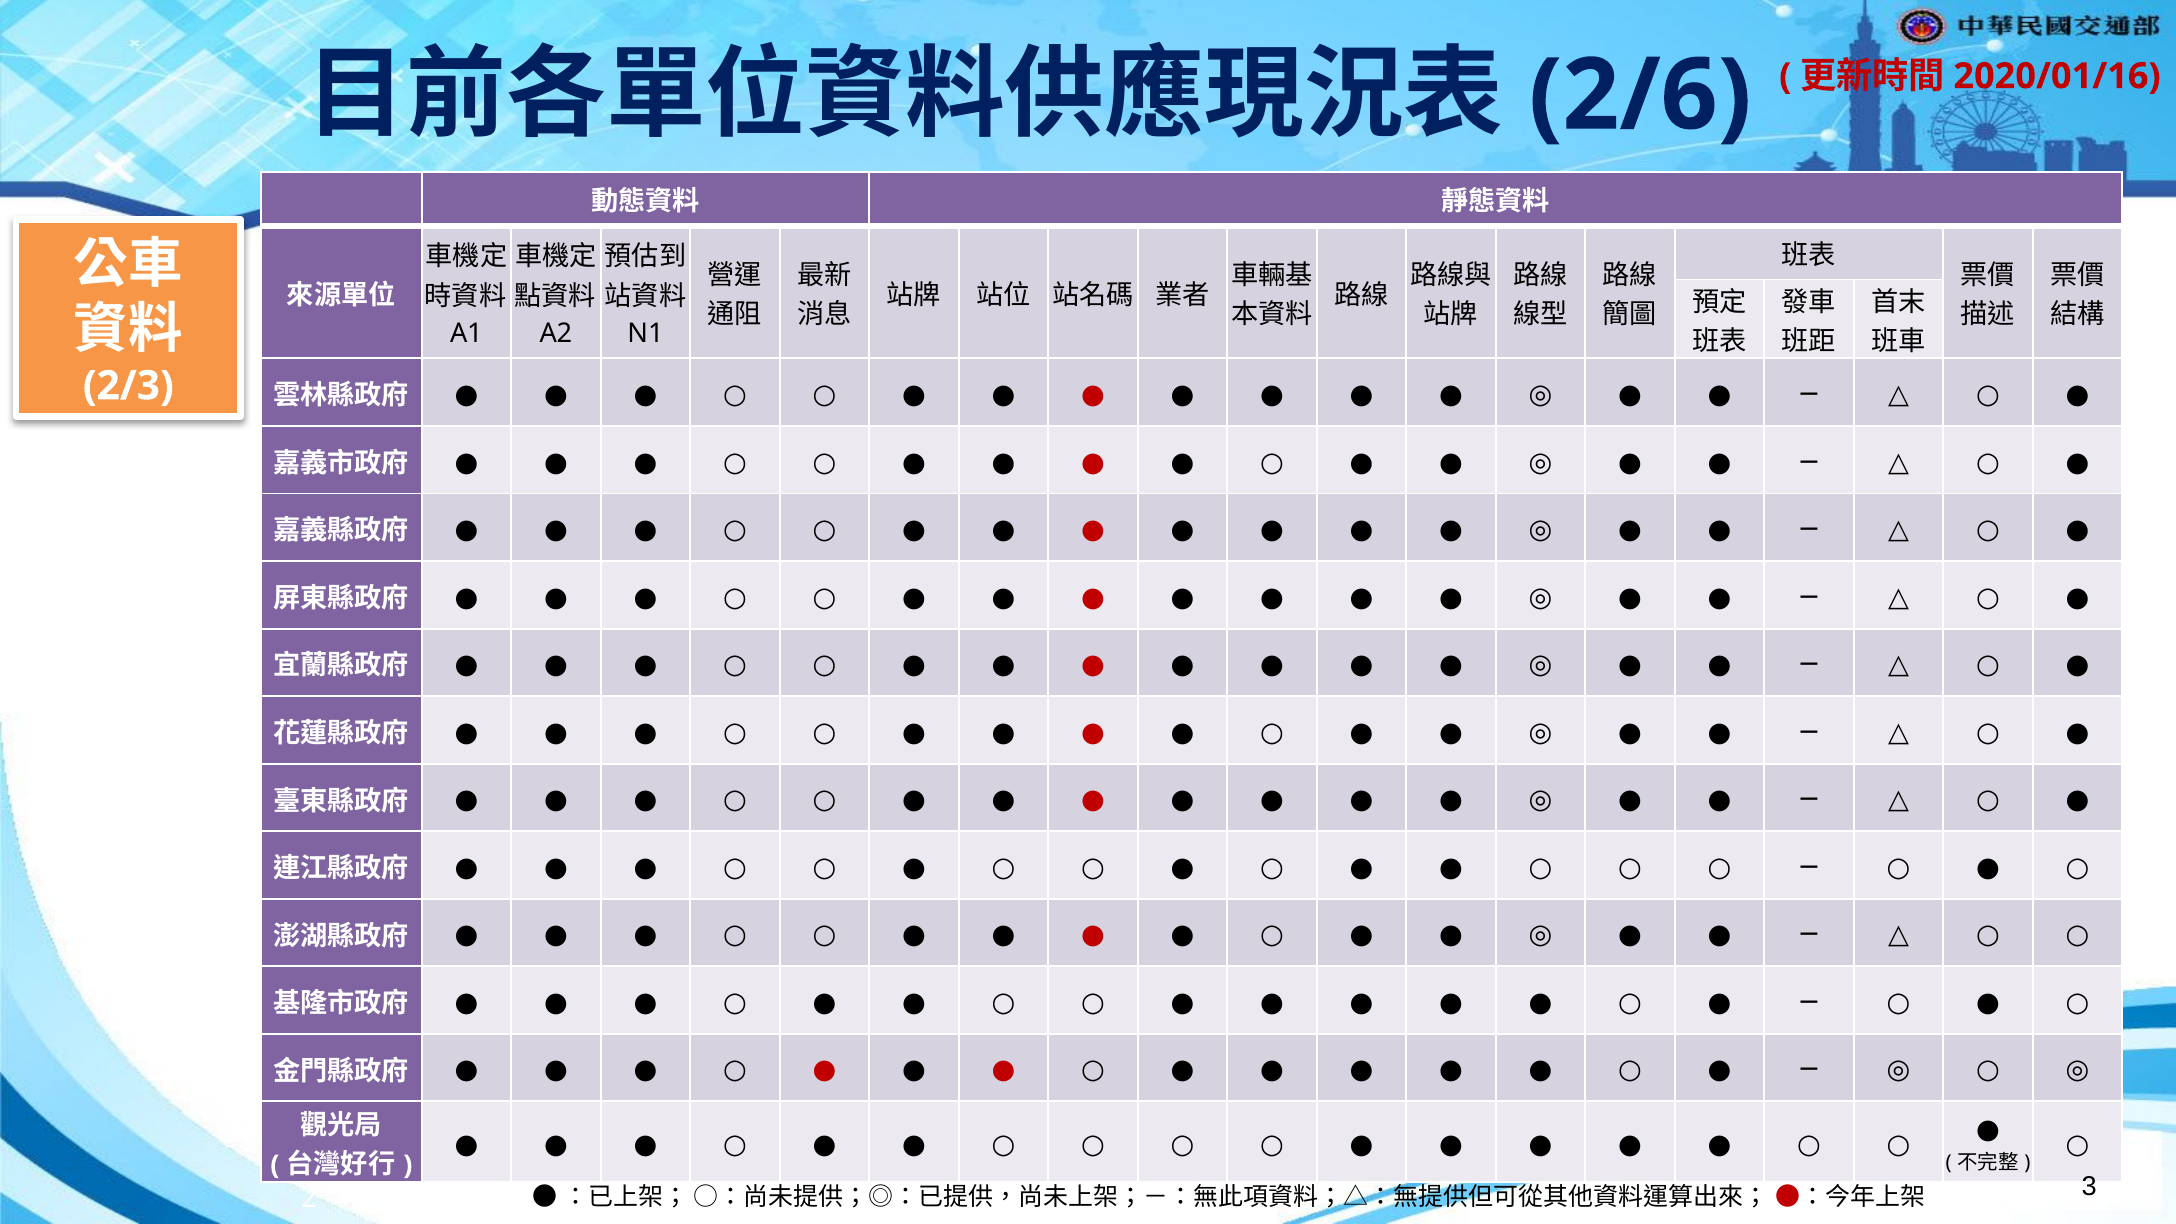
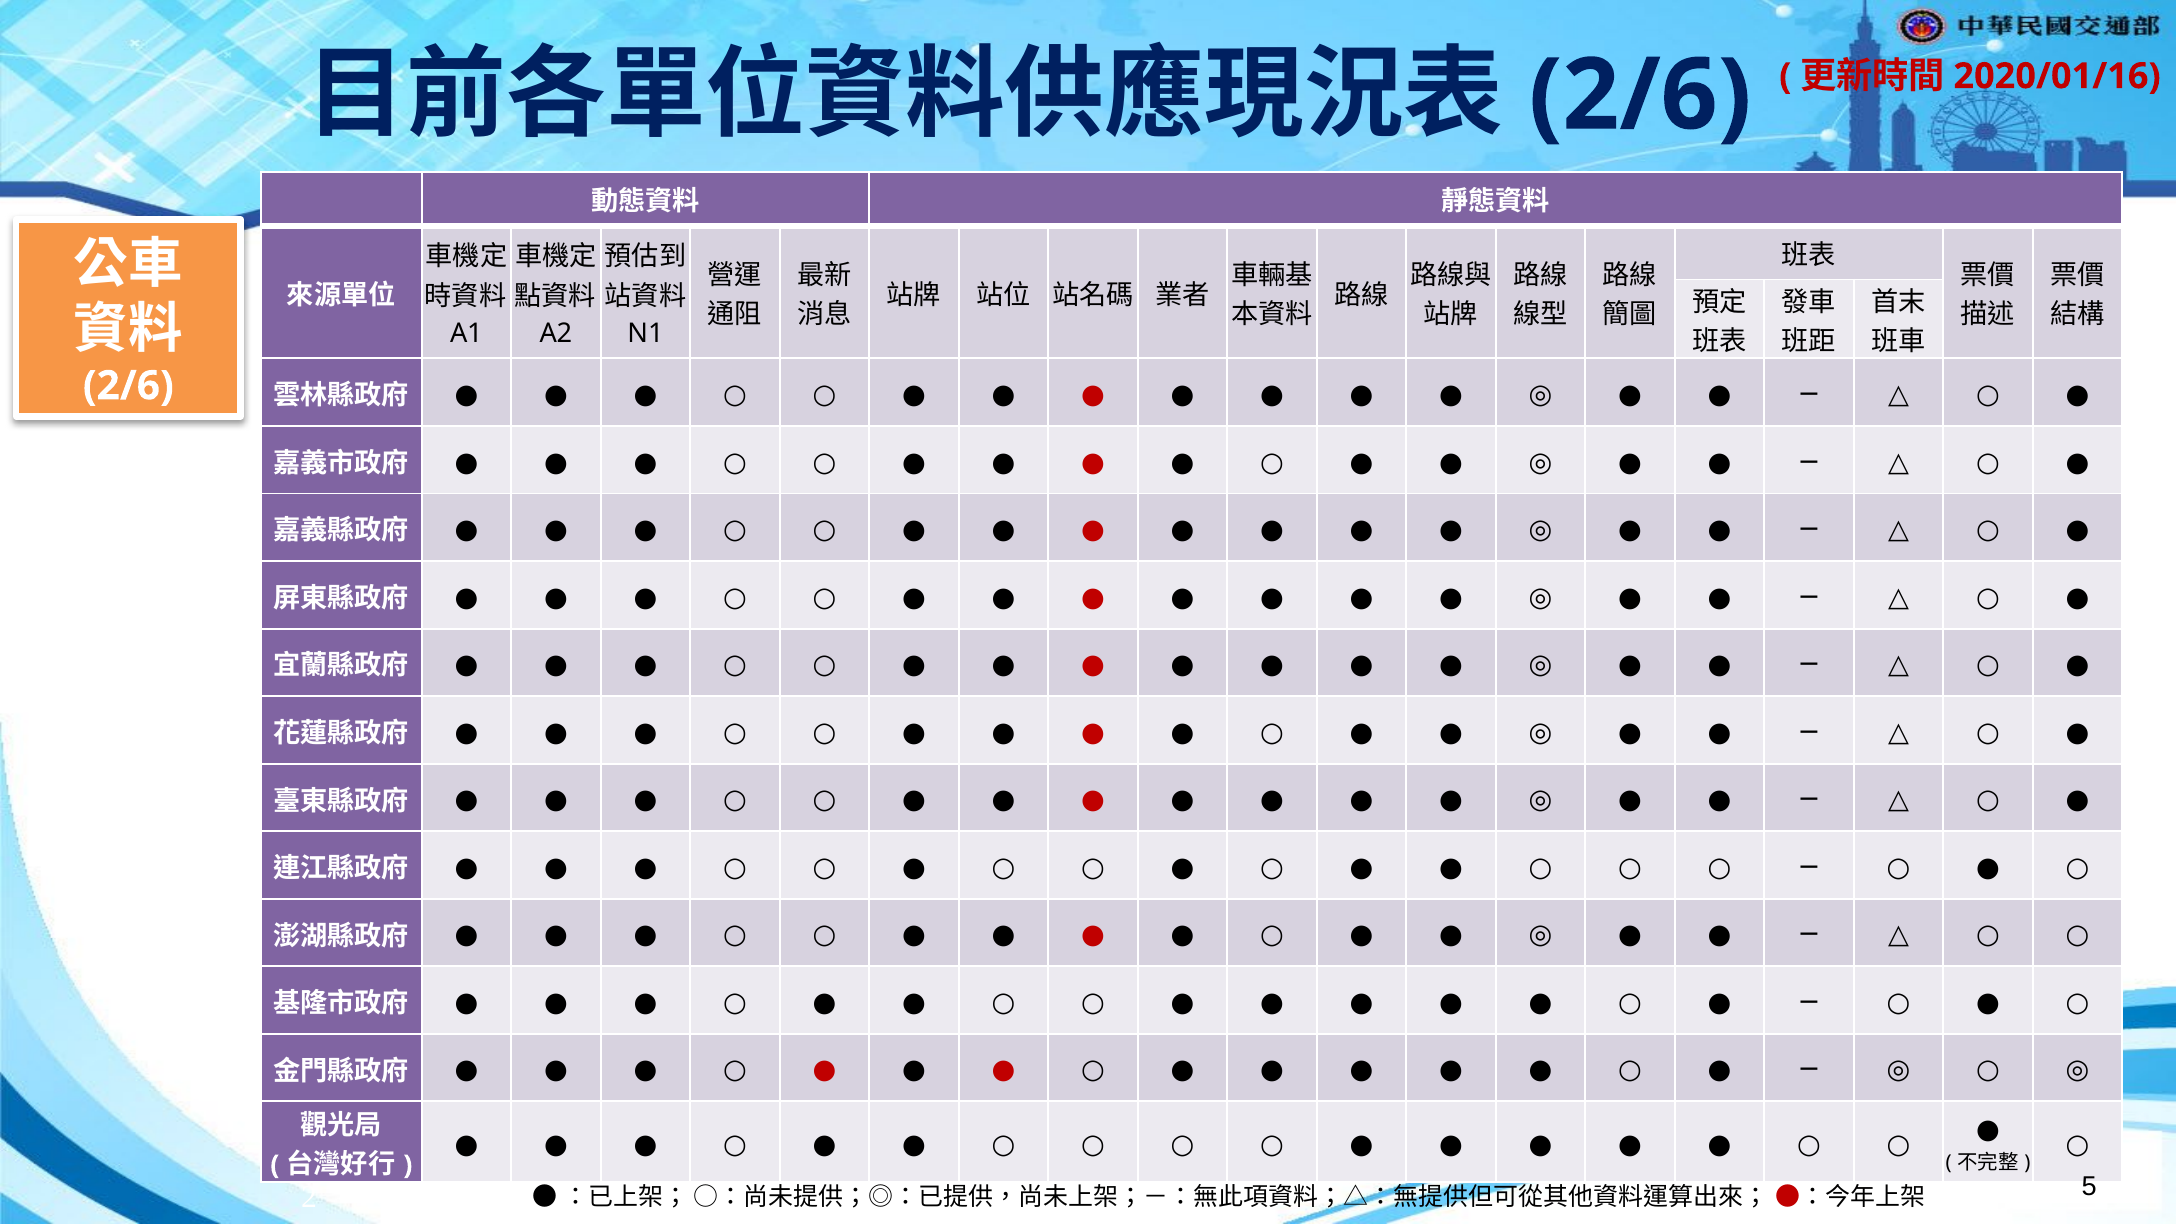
2/3 at (128, 386): 2/3 -> 2/6
3: 3 -> 5
